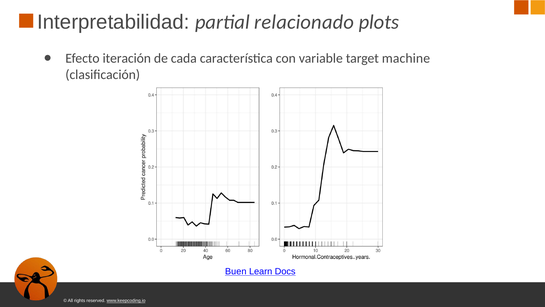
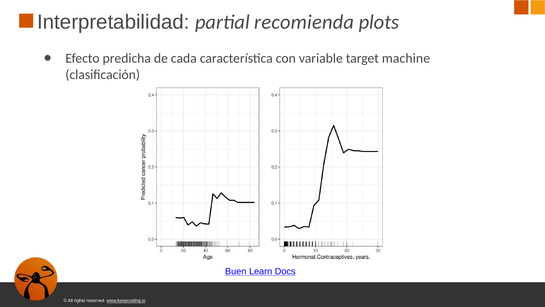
relacionado: relacionado -> recomienda
iteración: iteración -> predicha
